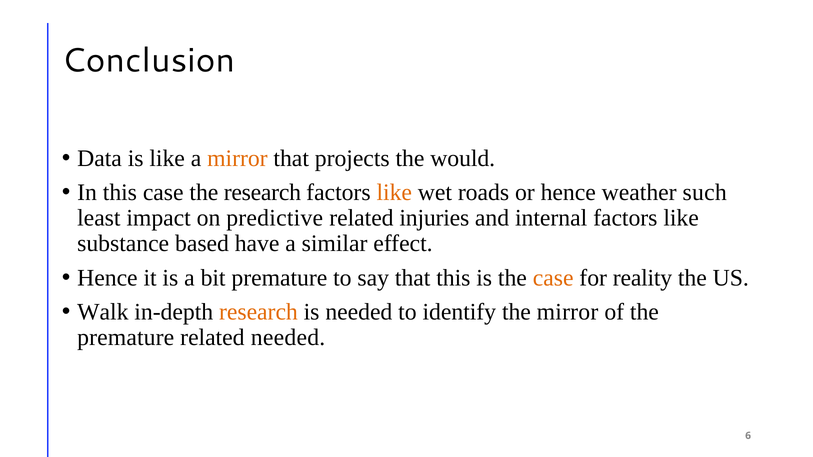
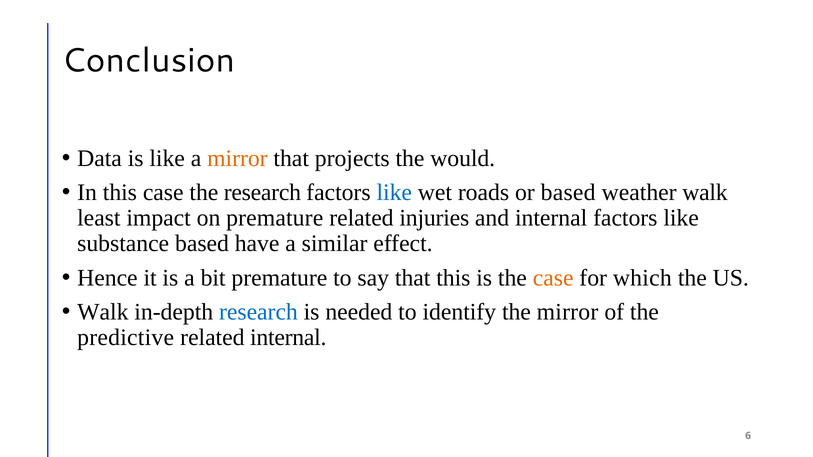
like at (394, 193) colour: orange -> blue
or hence: hence -> based
weather such: such -> walk
on predictive: predictive -> premature
reality: reality -> which
research at (258, 312) colour: orange -> blue
premature at (126, 338): premature -> predictive
related needed: needed -> internal
